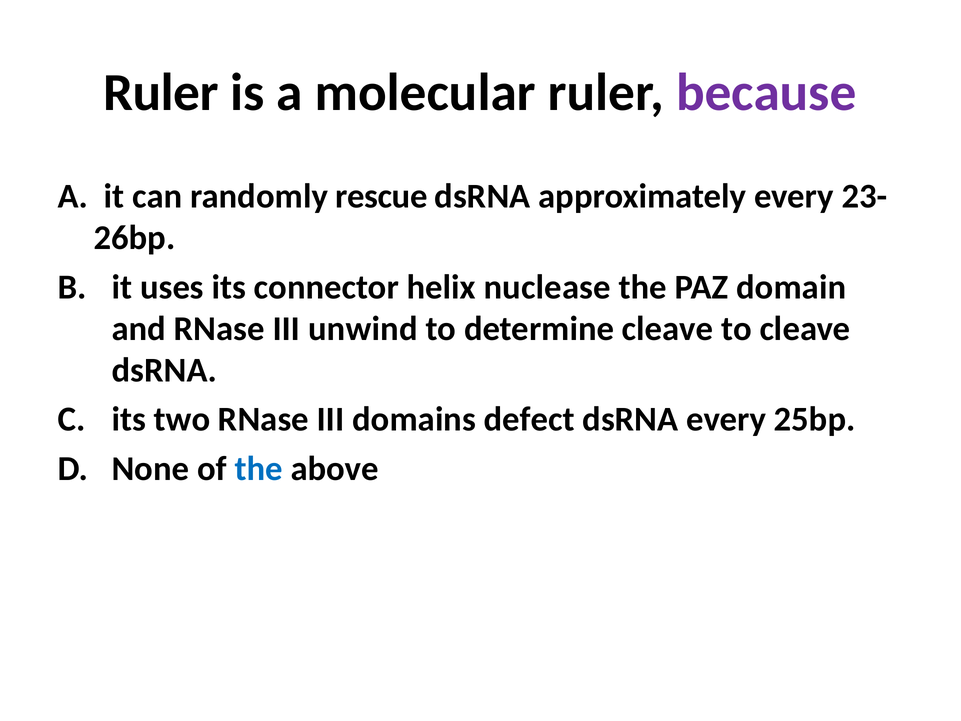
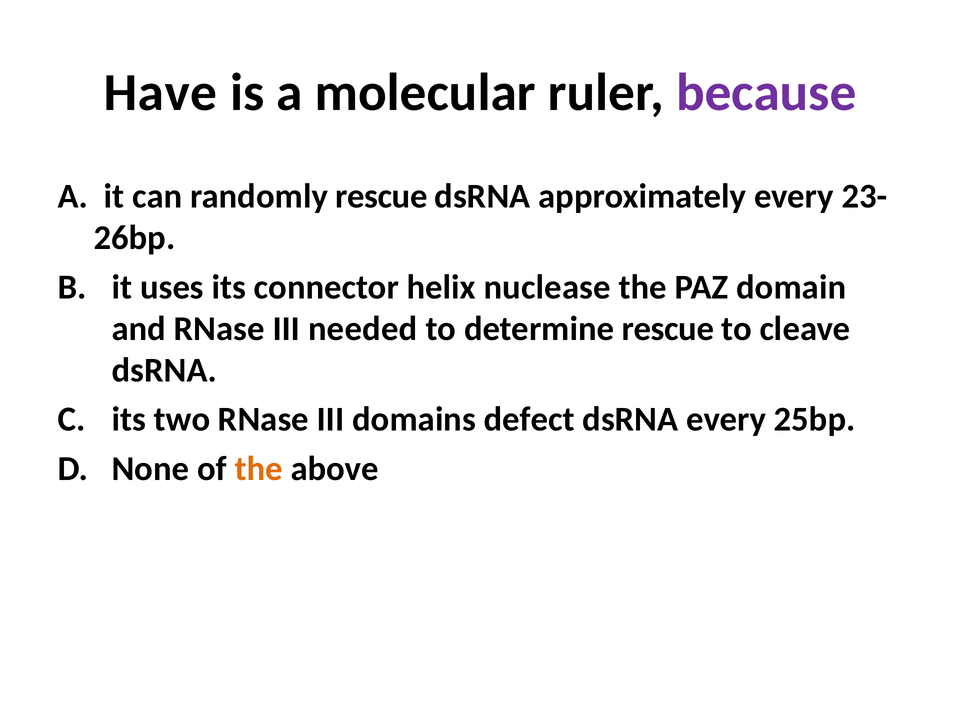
Ruler at (161, 93): Ruler -> Have
unwind: unwind -> needed
determine cleave: cleave -> rescue
the at (259, 468) colour: blue -> orange
